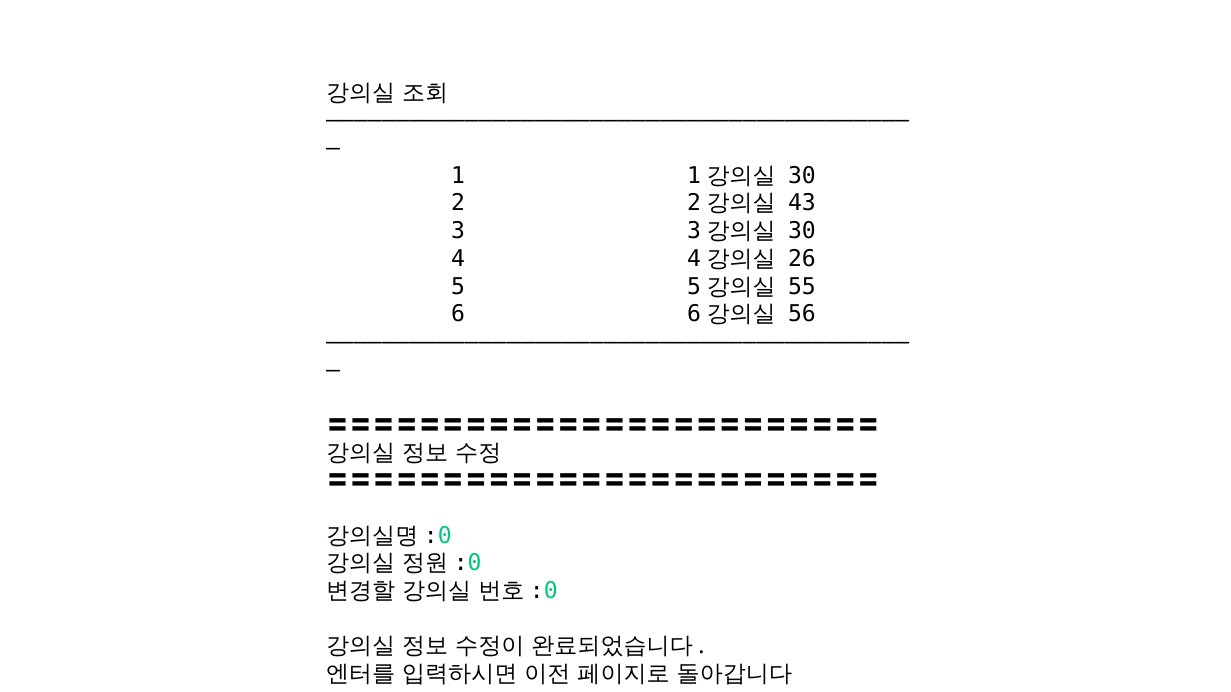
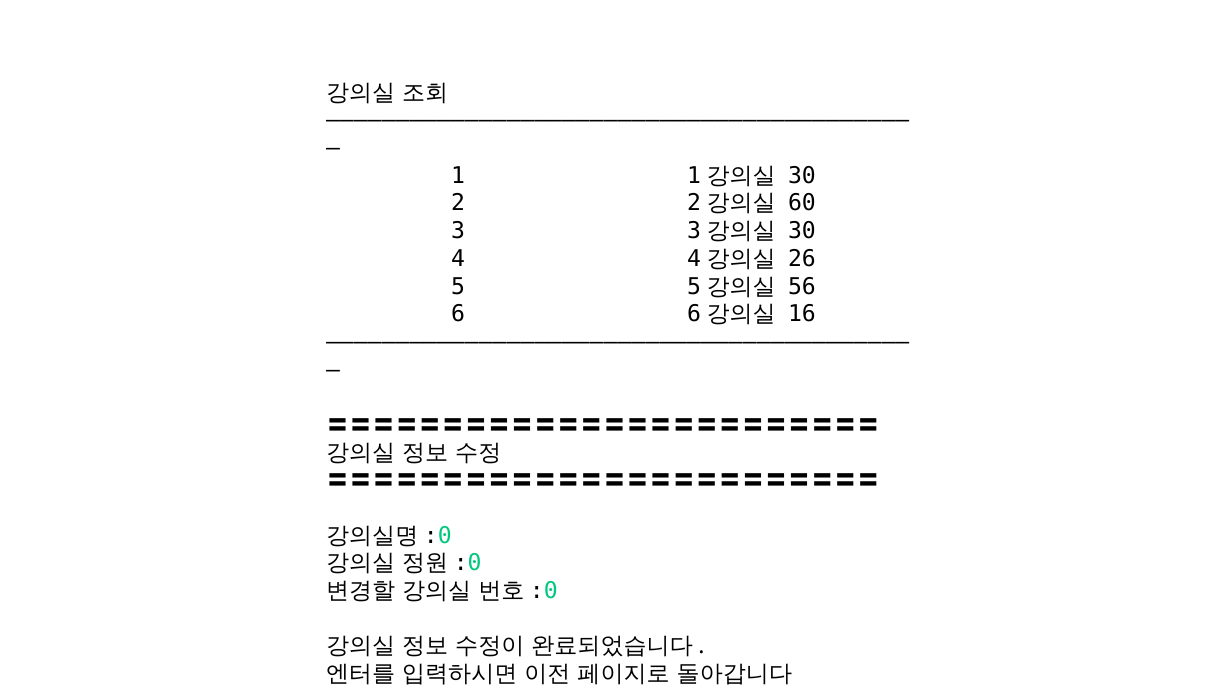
43: 43 -> 60
55: 55 -> 56
56: 56 -> 16
